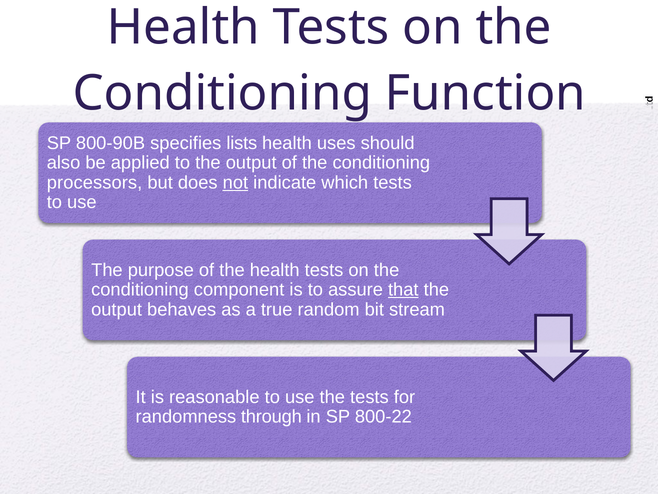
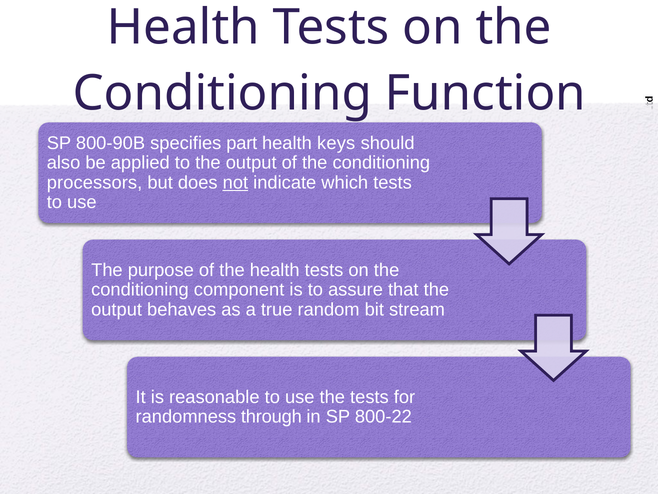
lists: lists -> part
uses: uses -> keys
that underline: present -> none
